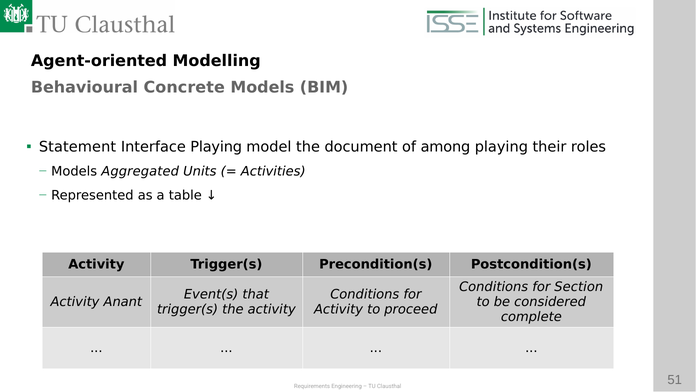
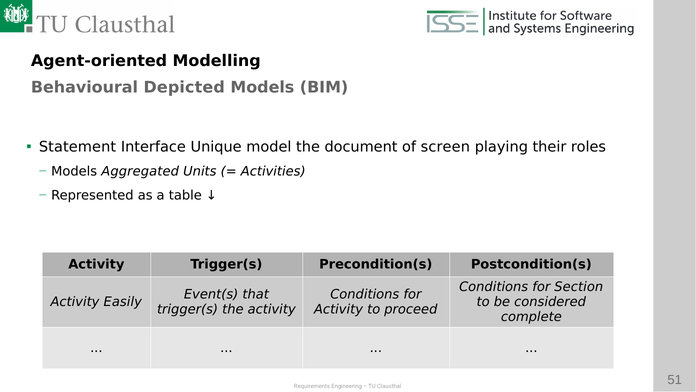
Concrete: Concrete -> Depicted
Interface Playing: Playing -> Unique
among: among -> screen
Anant: Anant -> Easily
